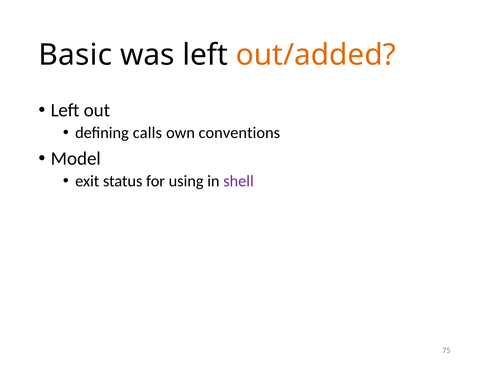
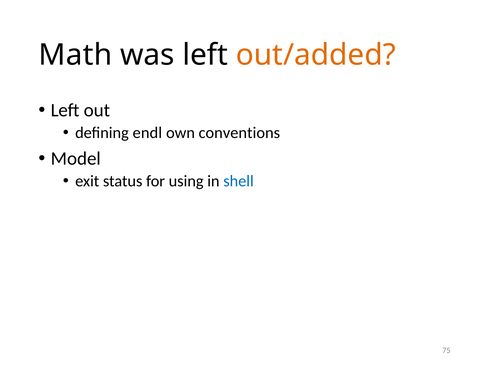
Basic: Basic -> Math
calls: calls -> endl
shell colour: purple -> blue
